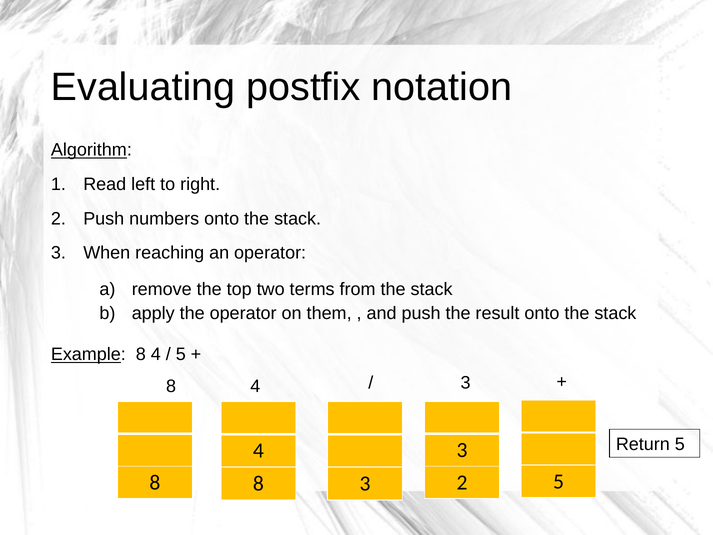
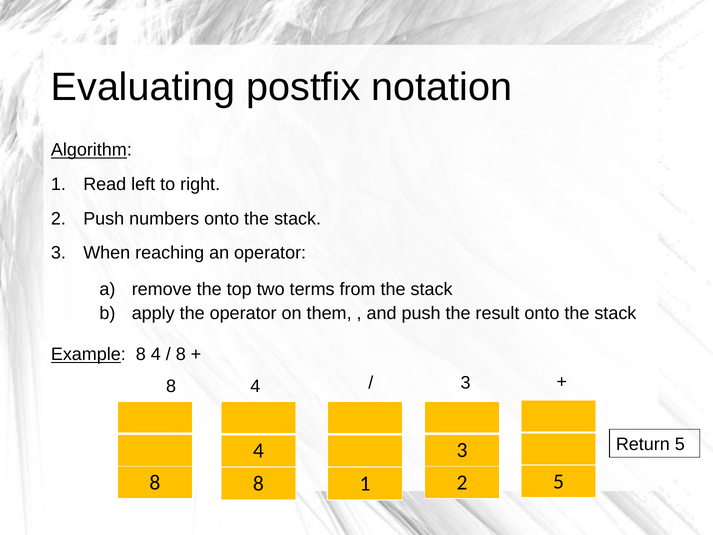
5 at (181, 354): 5 -> 8
3 at (365, 483): 3 -> 1
